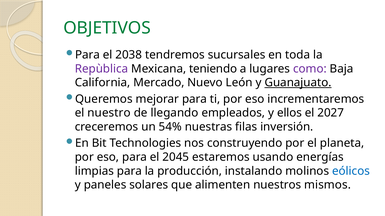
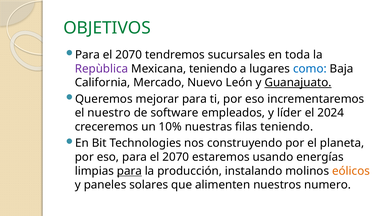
2038 at (129, 55): 2038 -> 2070
como colour: purple -> blue
llegando: llegando -> software
ellos: ellos -> líder
2027: 2027 -> 2024
54%: 54% -> 10%
filas inversión: inversión -> teniendo
eso para el 2045: 2045 -> 2070
para at (129, 171) underline: none -> present
eólicos colour: blue -> orange
mismos: mismos -> numero
